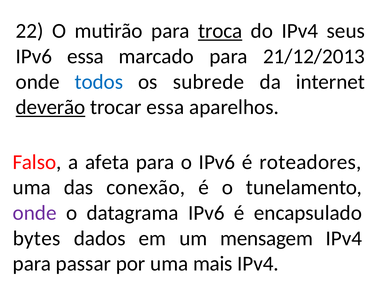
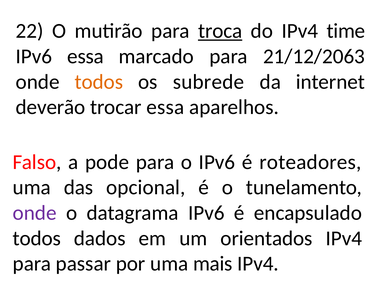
seus: seus -> time
21/12/2013: 21/12/2013 -> 21/12/2063
todos at (99, 82) colour: blue -> orange
deverão underline: present -> none
afeta: afeta -> pode
conexão: conexão -> opcional
bytes at (37, 238): bytes -> todos
mensagem: mensagem -> orientados
